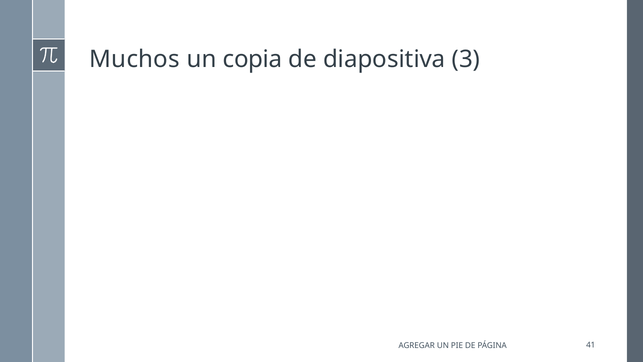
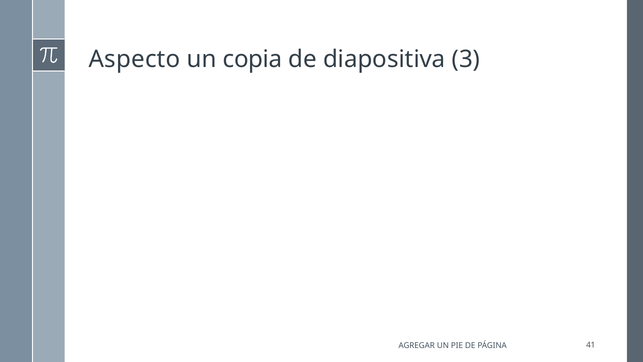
Muchos: Muchos -> Aspecto
